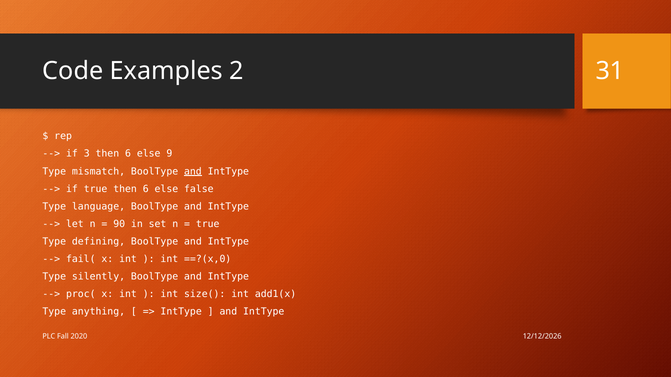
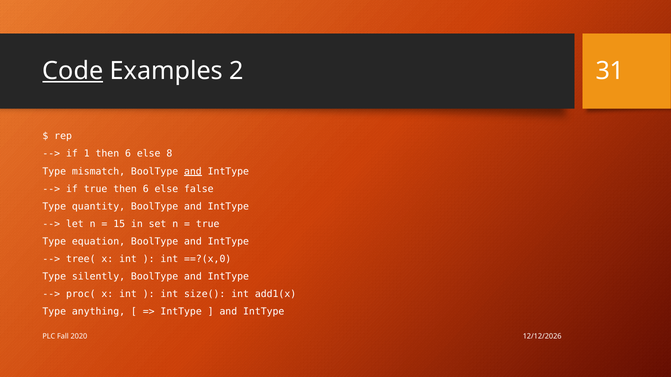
Code underline: none -> present
3: 3 -> 1
9: 9 -> 8
language: language -> quantity
90: 90 -> 15
defining: defining -> equation
fail(: fail( -> tree(
